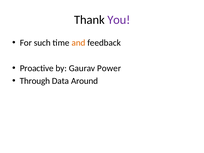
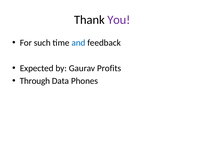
and colour: orange -> blue
Proactive: Proactive -> Expected
Power: Power -> Profits
Around: Around -> Phones
